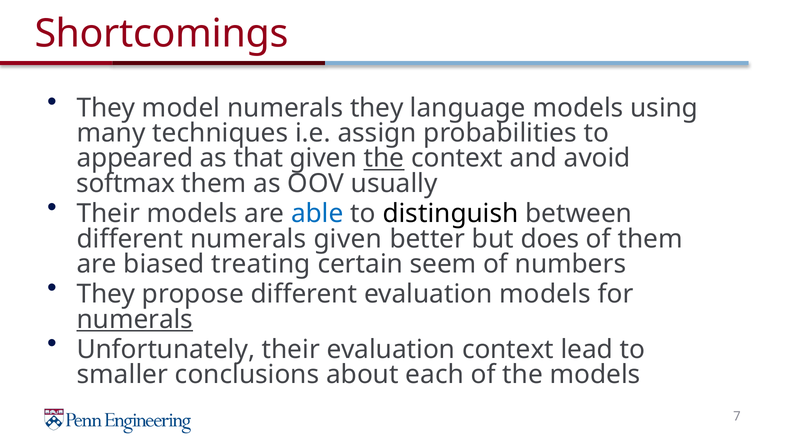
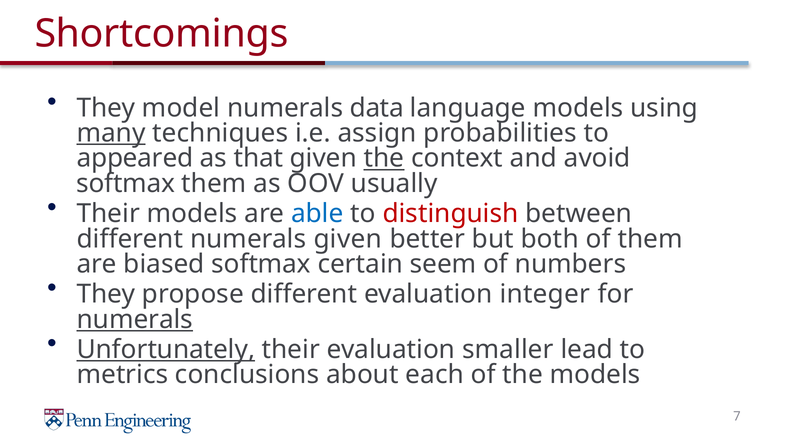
numerals they: they -> data
many underline: none -> present
distinguish colour: black -> red
does: does -> both
biased treating: treating -> softmax
evaluation models: models -> integer
Unfortunately underline: none -> present
evaluation context: context -> smaller
smaller: smaller -> metrics
